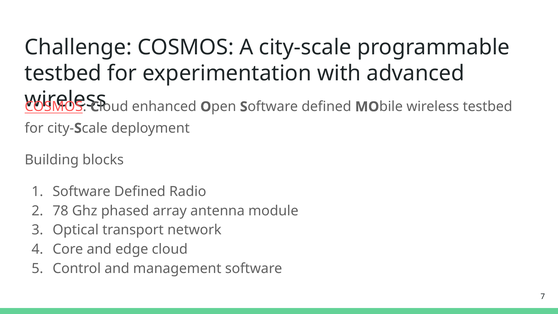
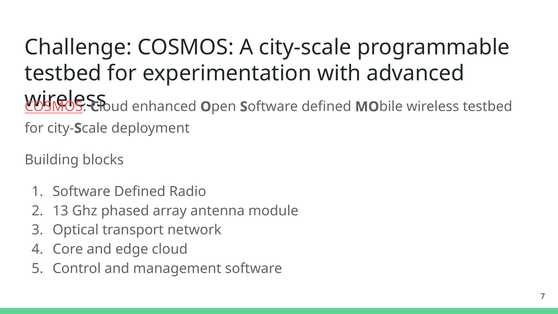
78: 78 -> 13
